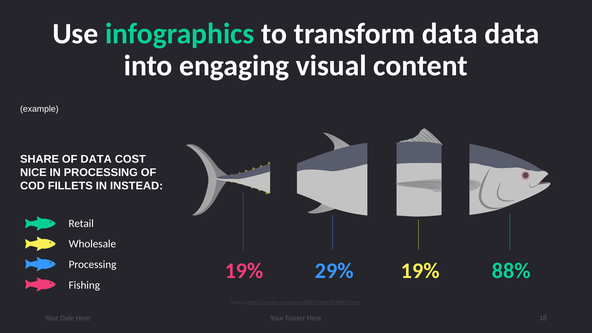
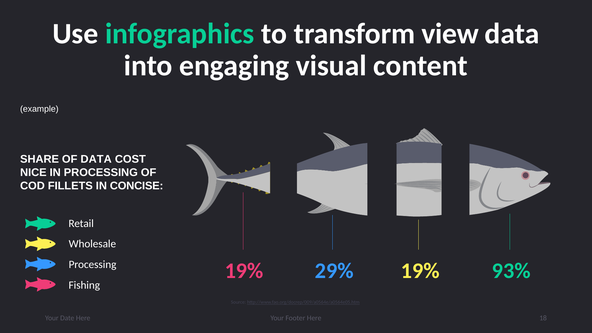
transform data: data -> view
INSTEAD: INSTEAD -> CONCISE
88%: 88% -> 93%
